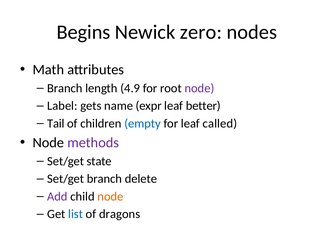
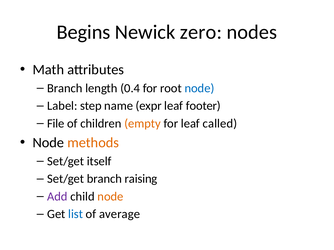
4.9: 4.9 -> 0.4
node at (199, 88) colour: purple -> blue
gets: gets -> step
better: better -> footer
Tail: Tail -> File
empty colour: blue -> orange
methods colour: purple -> orange
state: state -> itself
delete: delete -> raising
dragons: dragons -> average
